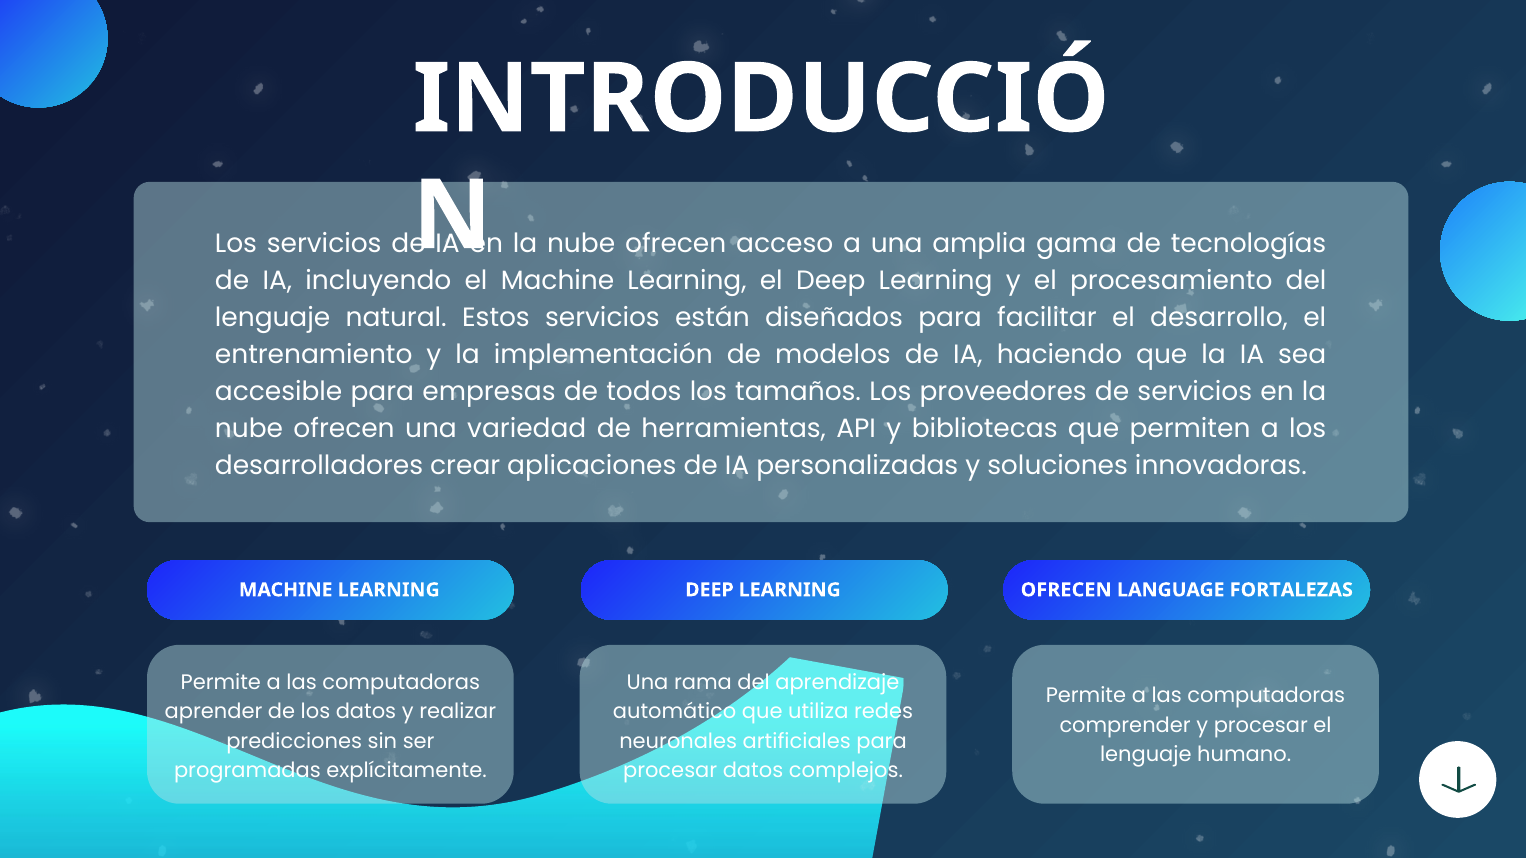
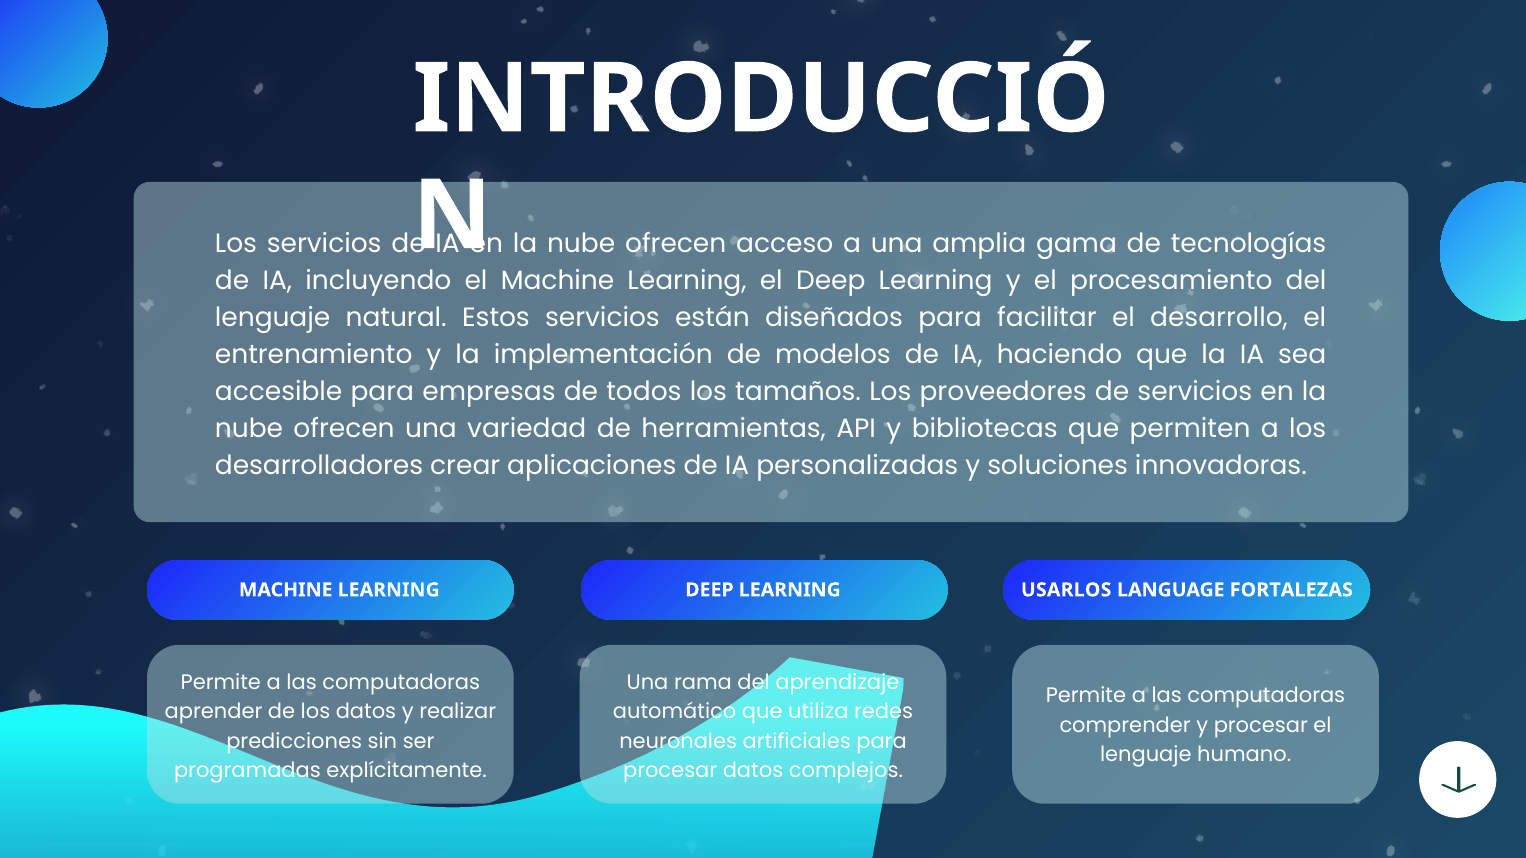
LEARNING OFRECEN: OFRECEN -> USARLOS
